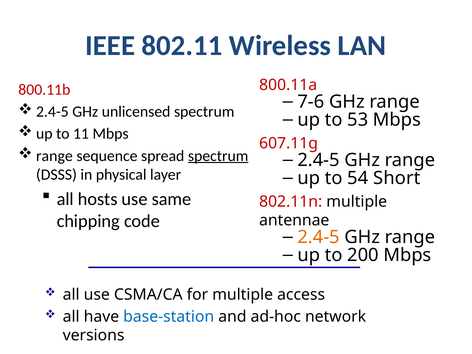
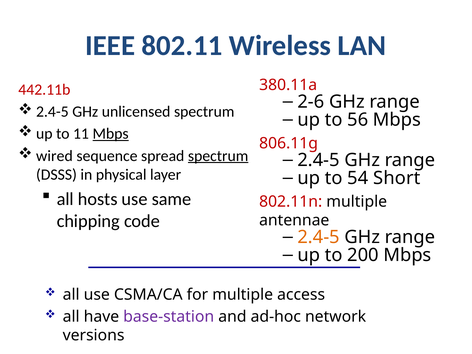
800.11a: 800.11a -> 380.11a
800.11b: 800.11b -> 442.11b
7-6: 7-6 -> 2-6
53: 53 -> 56
Mbps at (111, 134) underline: none -> present
607.11g: 607.11g -> 806.11g
range at (54, 156): range -> wired
base-station colour: blue -> purple
